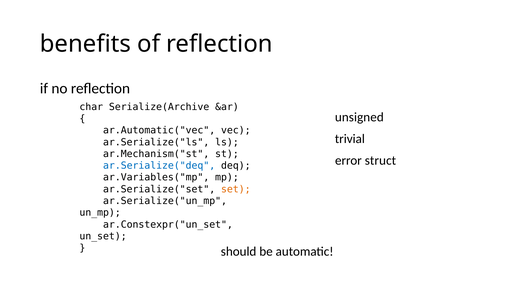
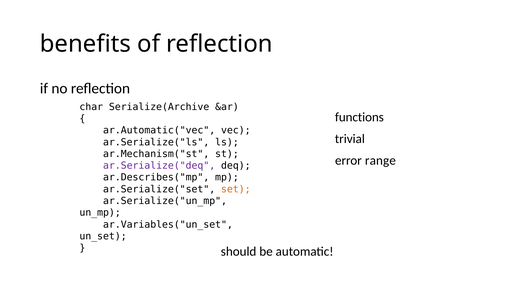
unsigned: unsigned -> functions
struct: struct -> range
ar.Serialize("deq colour: blue -> purple
ar.Variables("mp: ar.Variables("mp -> ar.Describes("mp
ar.Constexpr("un_set: ar.Constexpr("un_set -> ar.Variables("un_set
